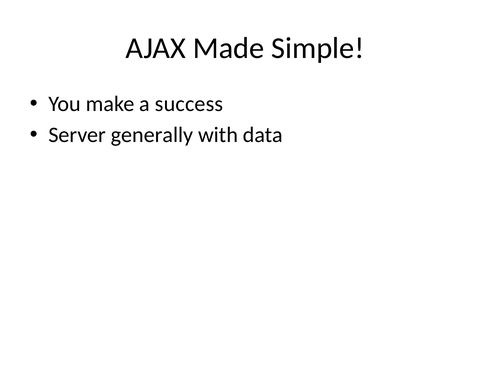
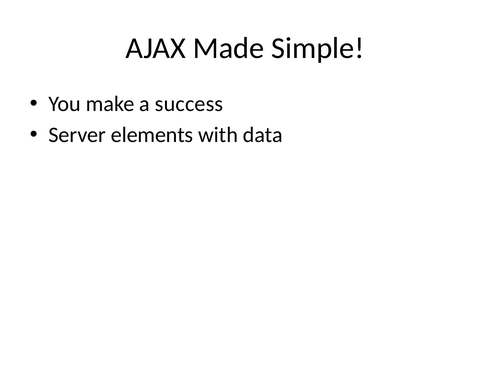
generally: generally -> elements
